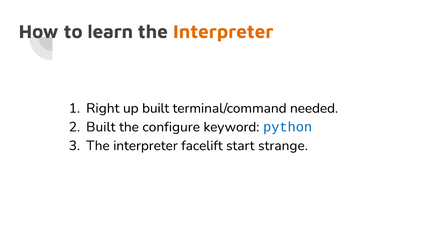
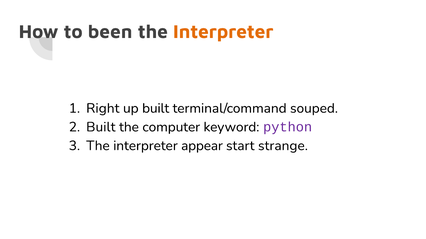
learn: learn -> been
needed: needed -> souped
configure: configure -> computer
python colour: blue -> purple
facelift: facelift -> appear
